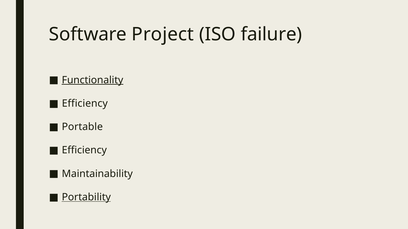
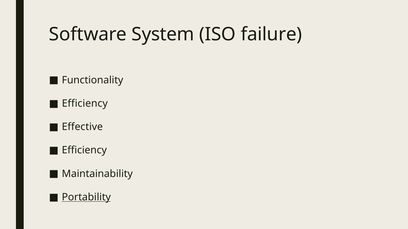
Project: Project -> System
Functionality underline: present -> none
Portable: Portable -> Effective
